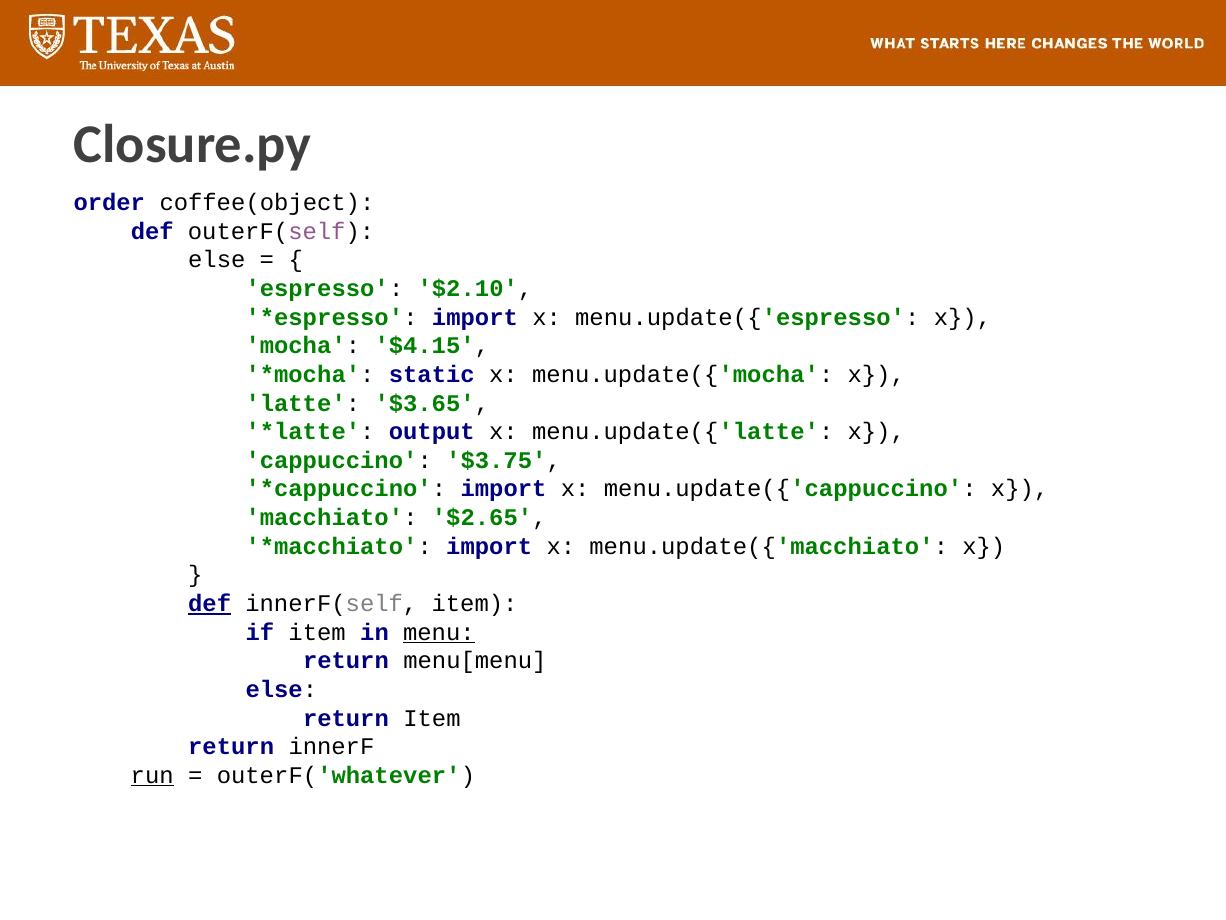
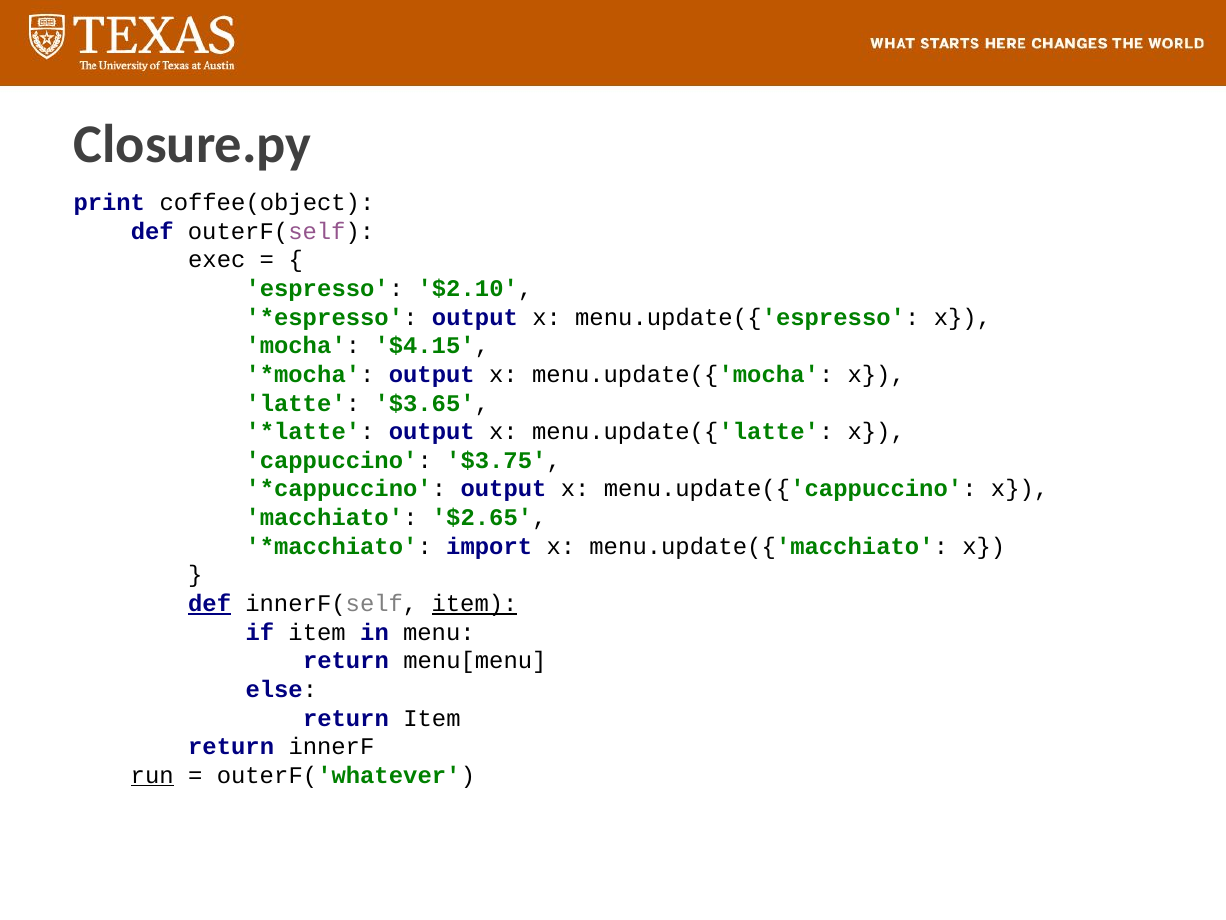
order: order -> print
else at (217, 260): else -> exec
import at (475, 317): import -> output
static at (432, 374): static -> output
import at (504, 489): import -> output
item at (474, 603) underline: none -> present
menu underline: present -> none
